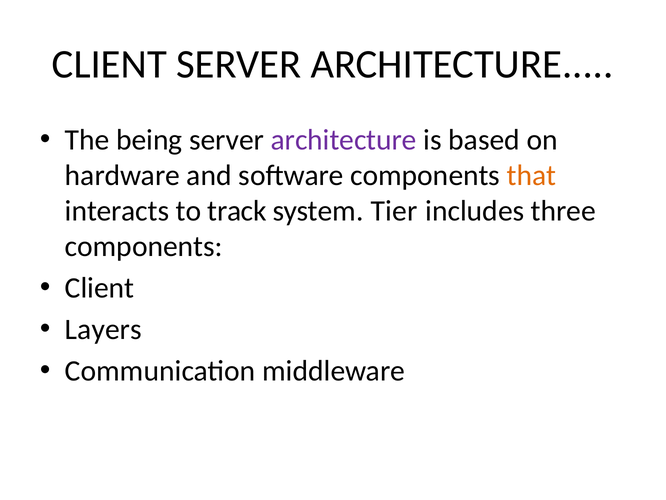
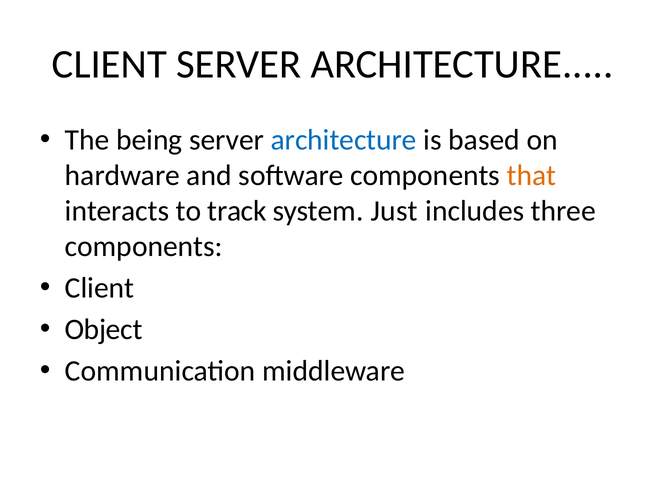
architecture at (344, 140) colour: purple -> blue
Tier: Tier -> Just
Layers: Layers -> Object
